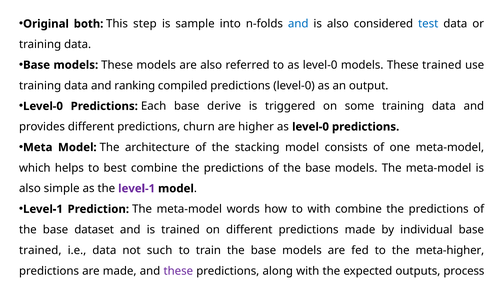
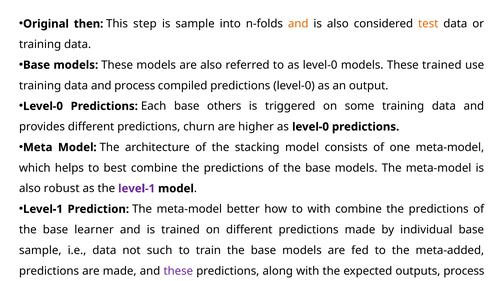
both: both -> then
and at (298, 24) colour: blue -> orange
test colour: blue -> orange
and ranking: ranking -> process
derive: derive -> others
simple: simple -> robust
words: words -> better
base dataset: dataset -> learner
trained at (40, 251): trained -> sample
meta-higher: meta-higher -> meta-added
